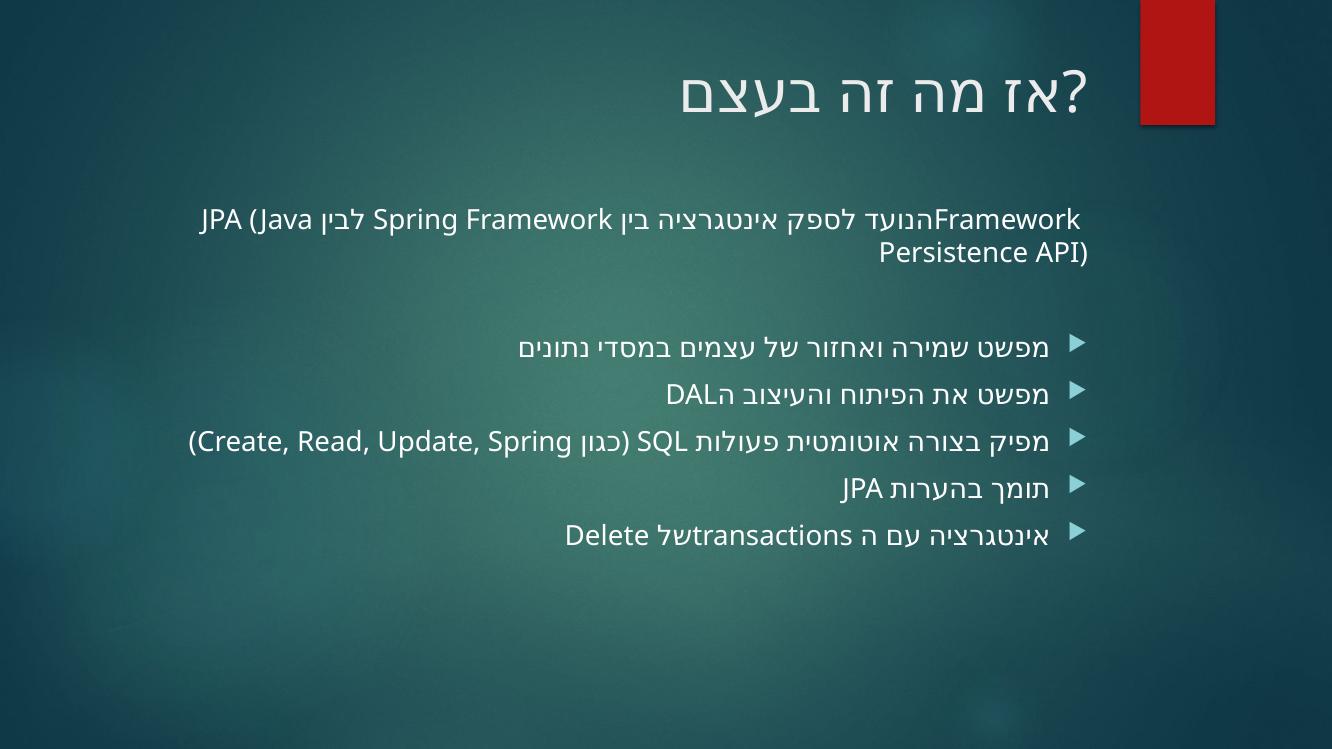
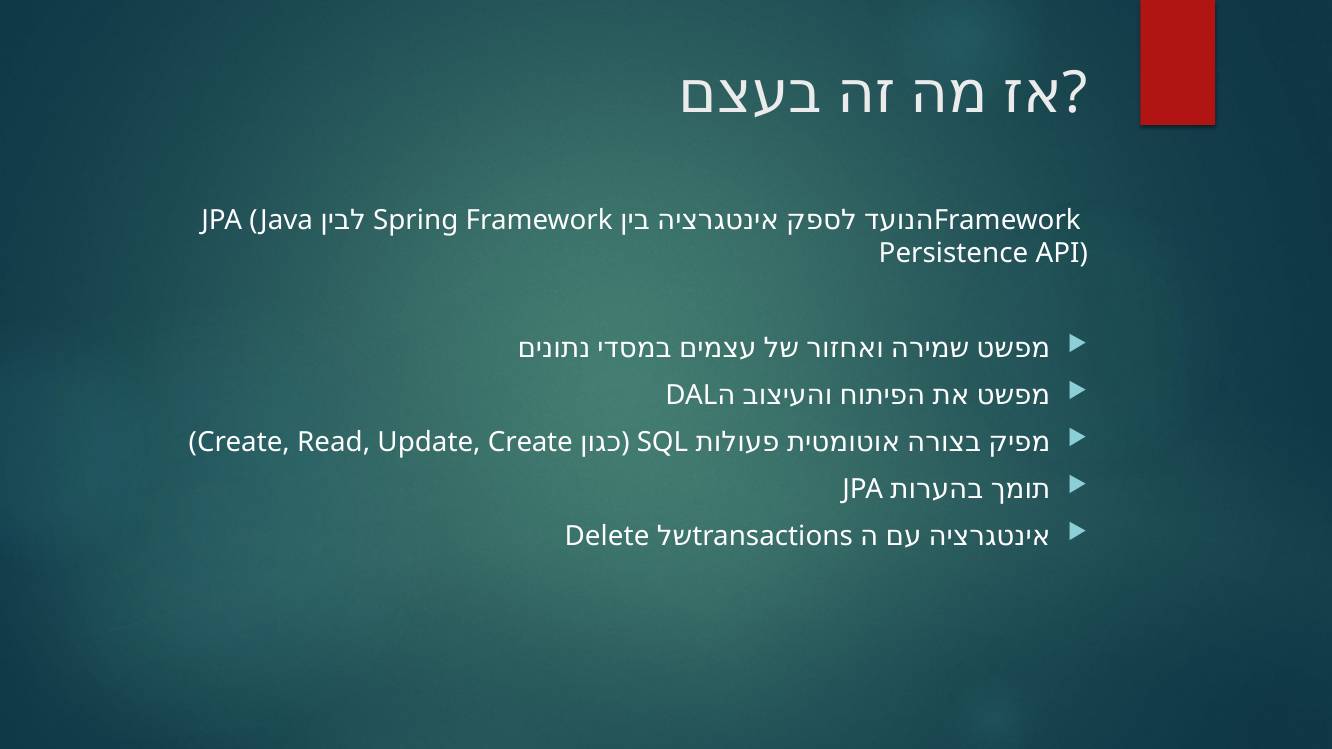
Update Spring: Spring -> Create
